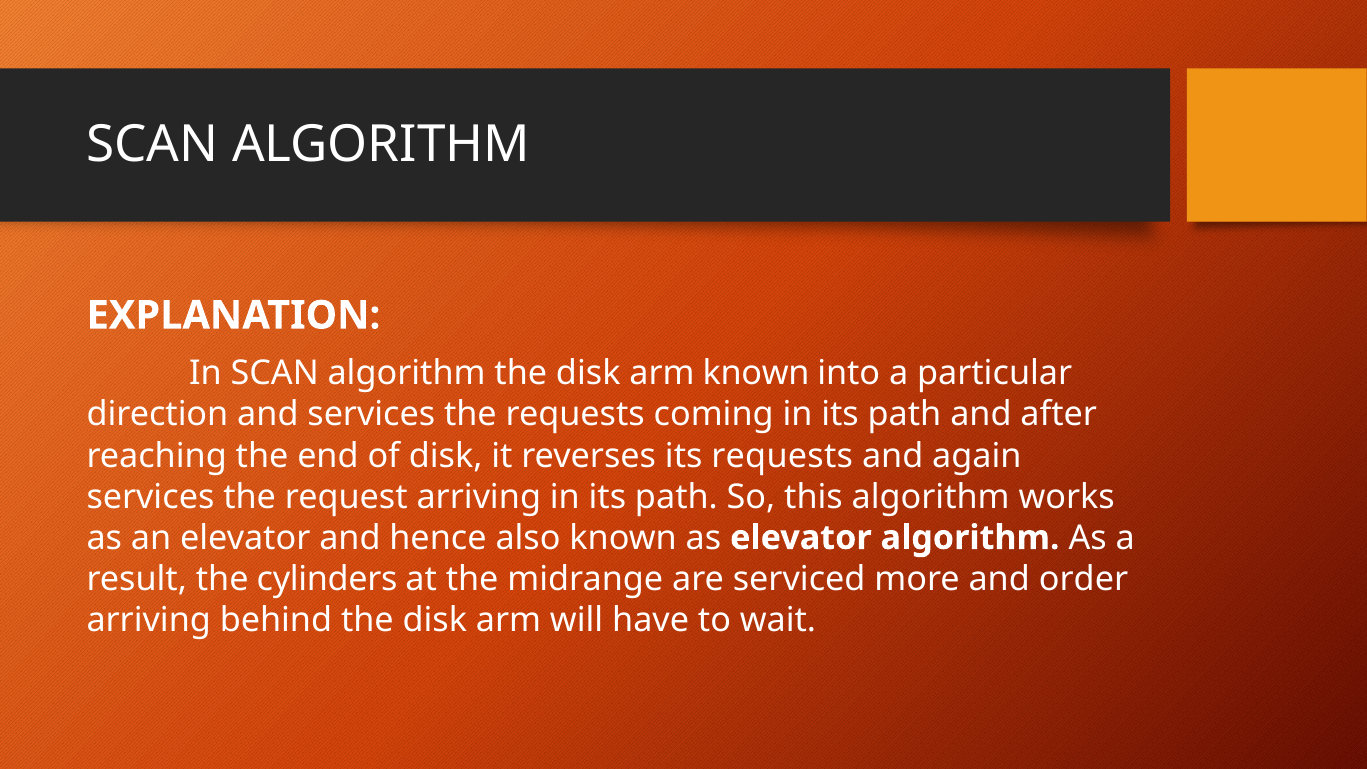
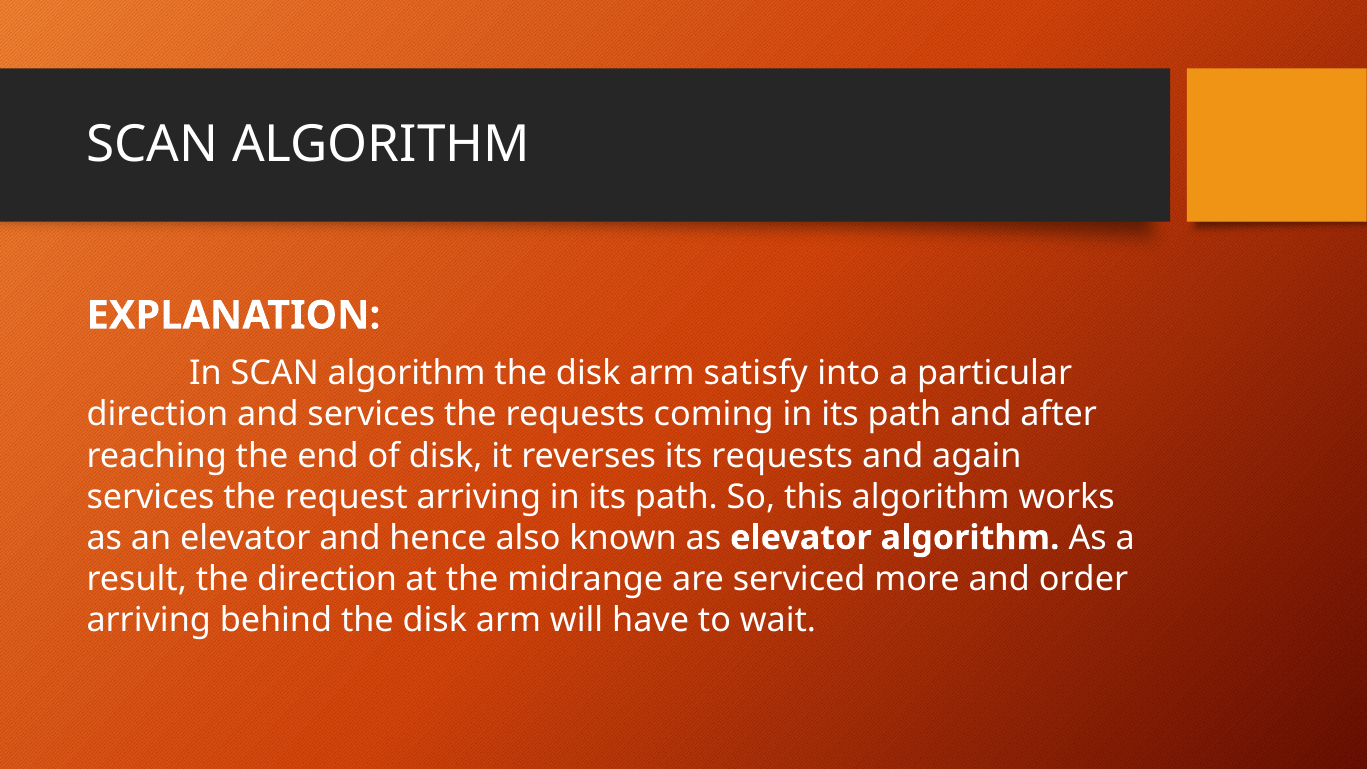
arm known: known -> satisfy
the cylinders: cylinders -> direction
